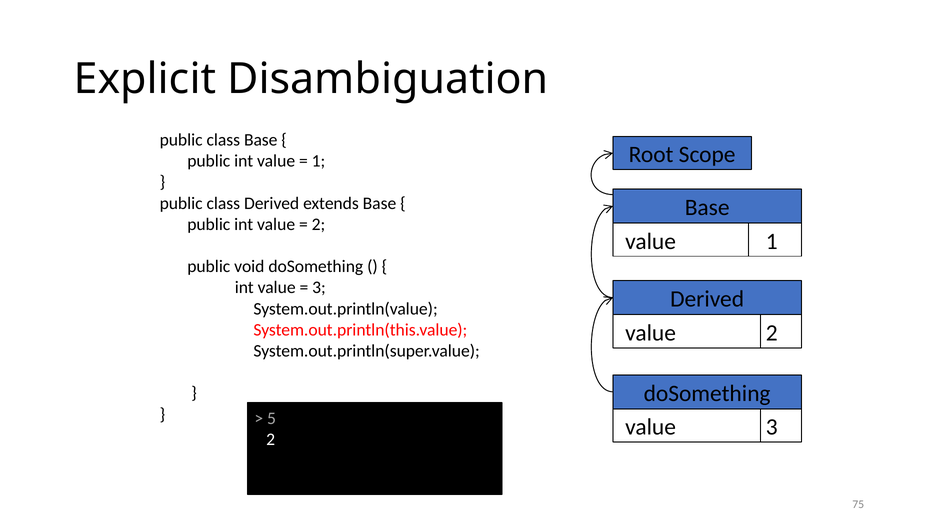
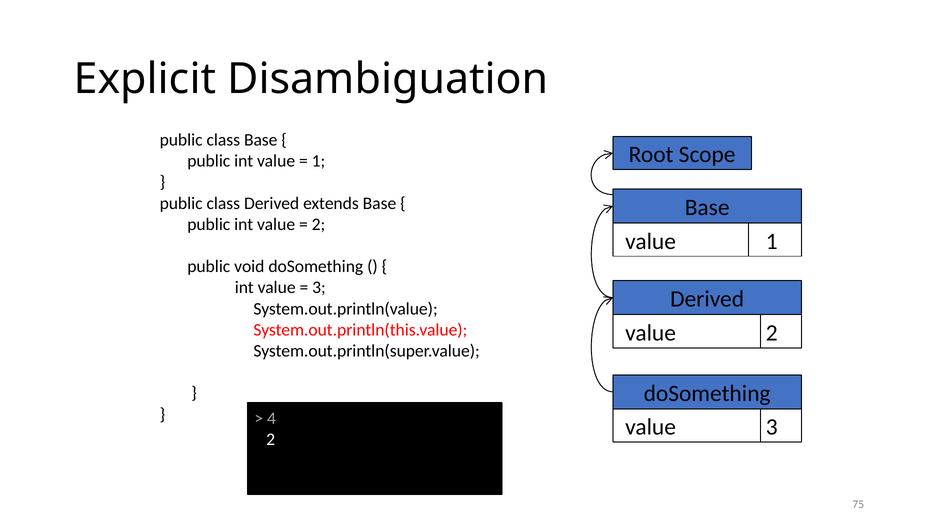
5: 5 -> 4
